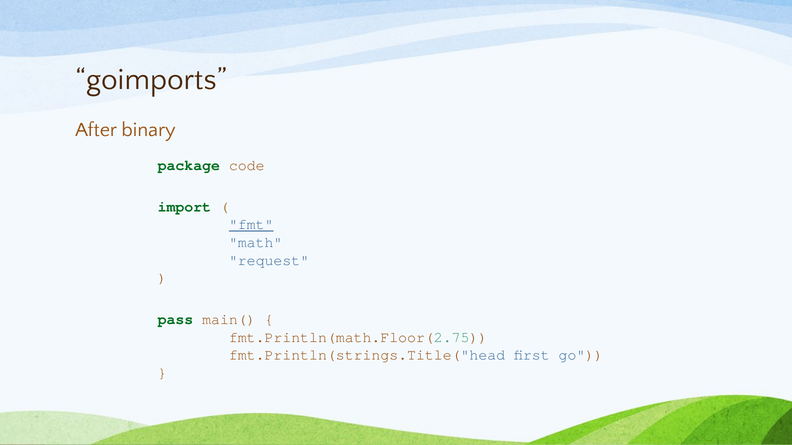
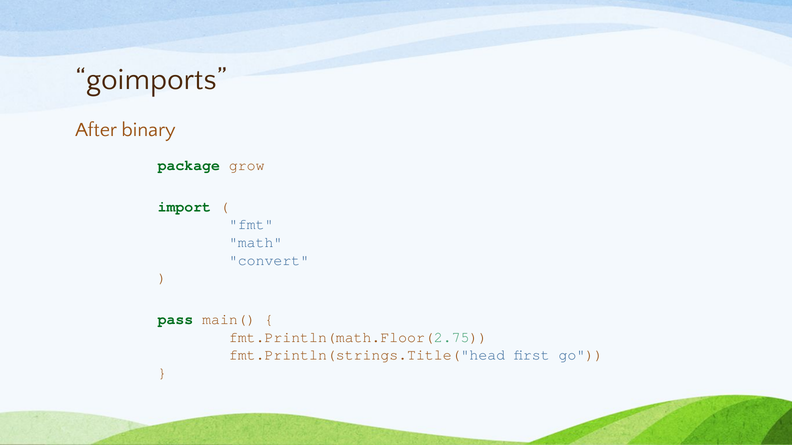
code: code -> grow
fmt underline: present -> none
request: request -> convert
